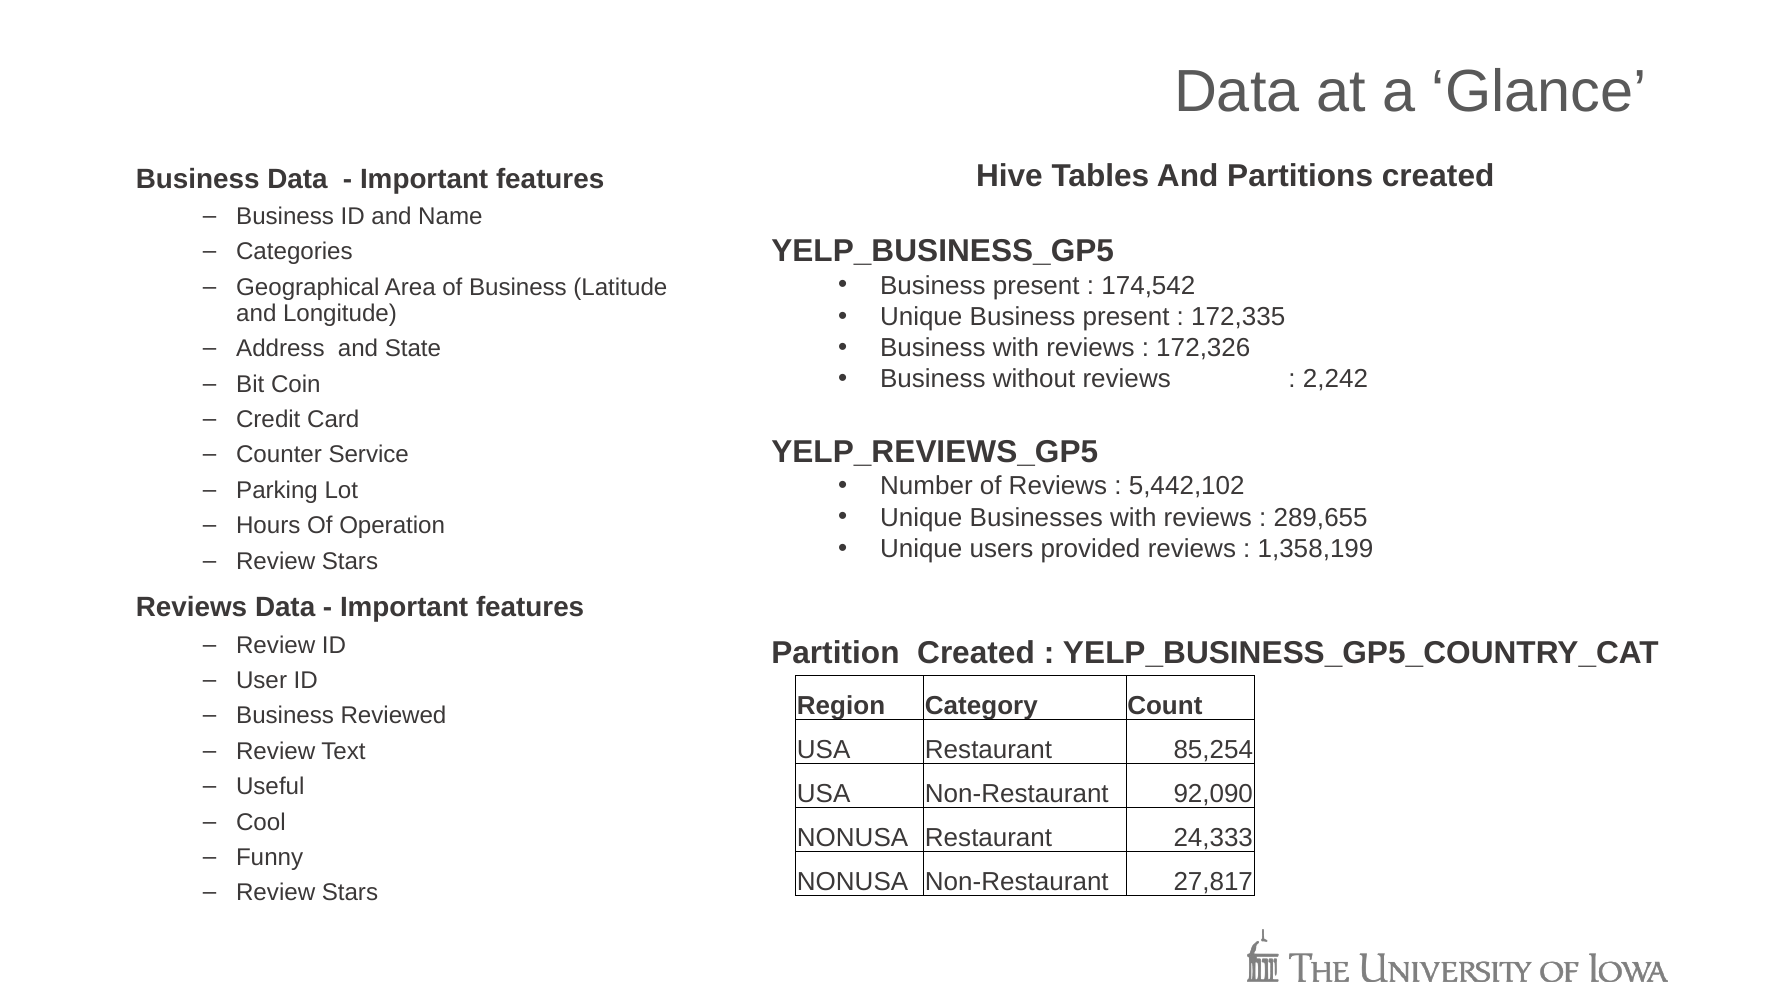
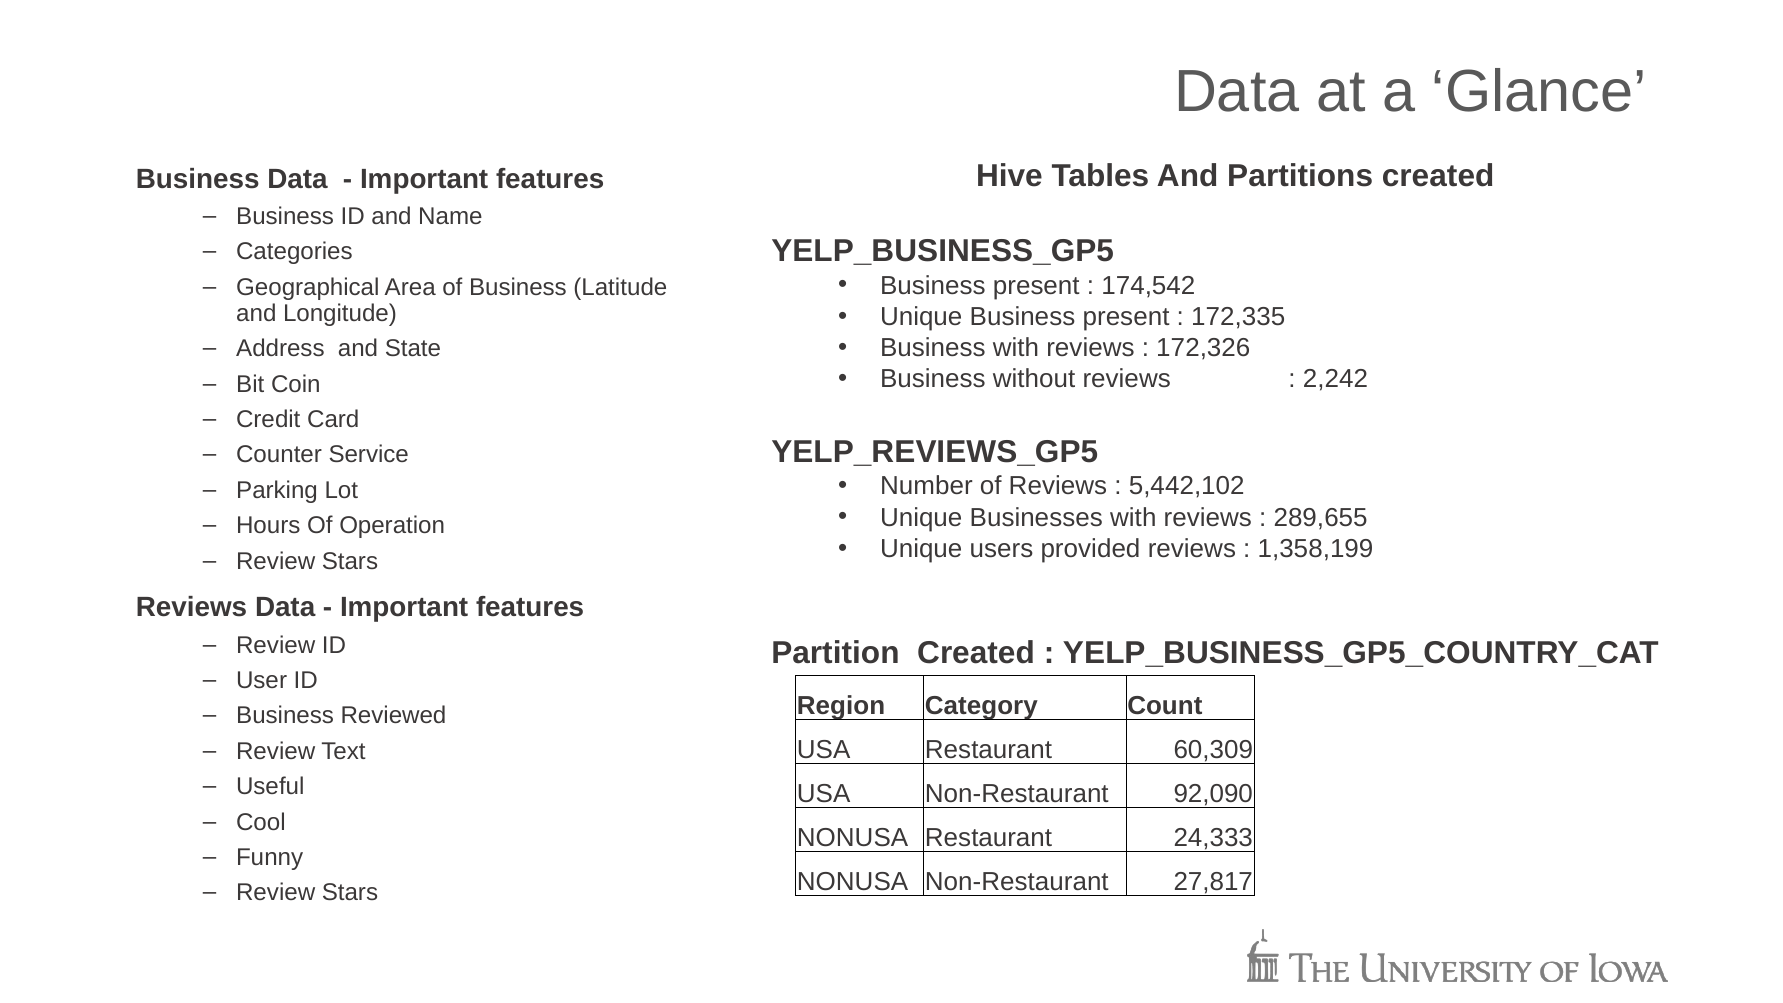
85,254: 85,254 -> 60,309
